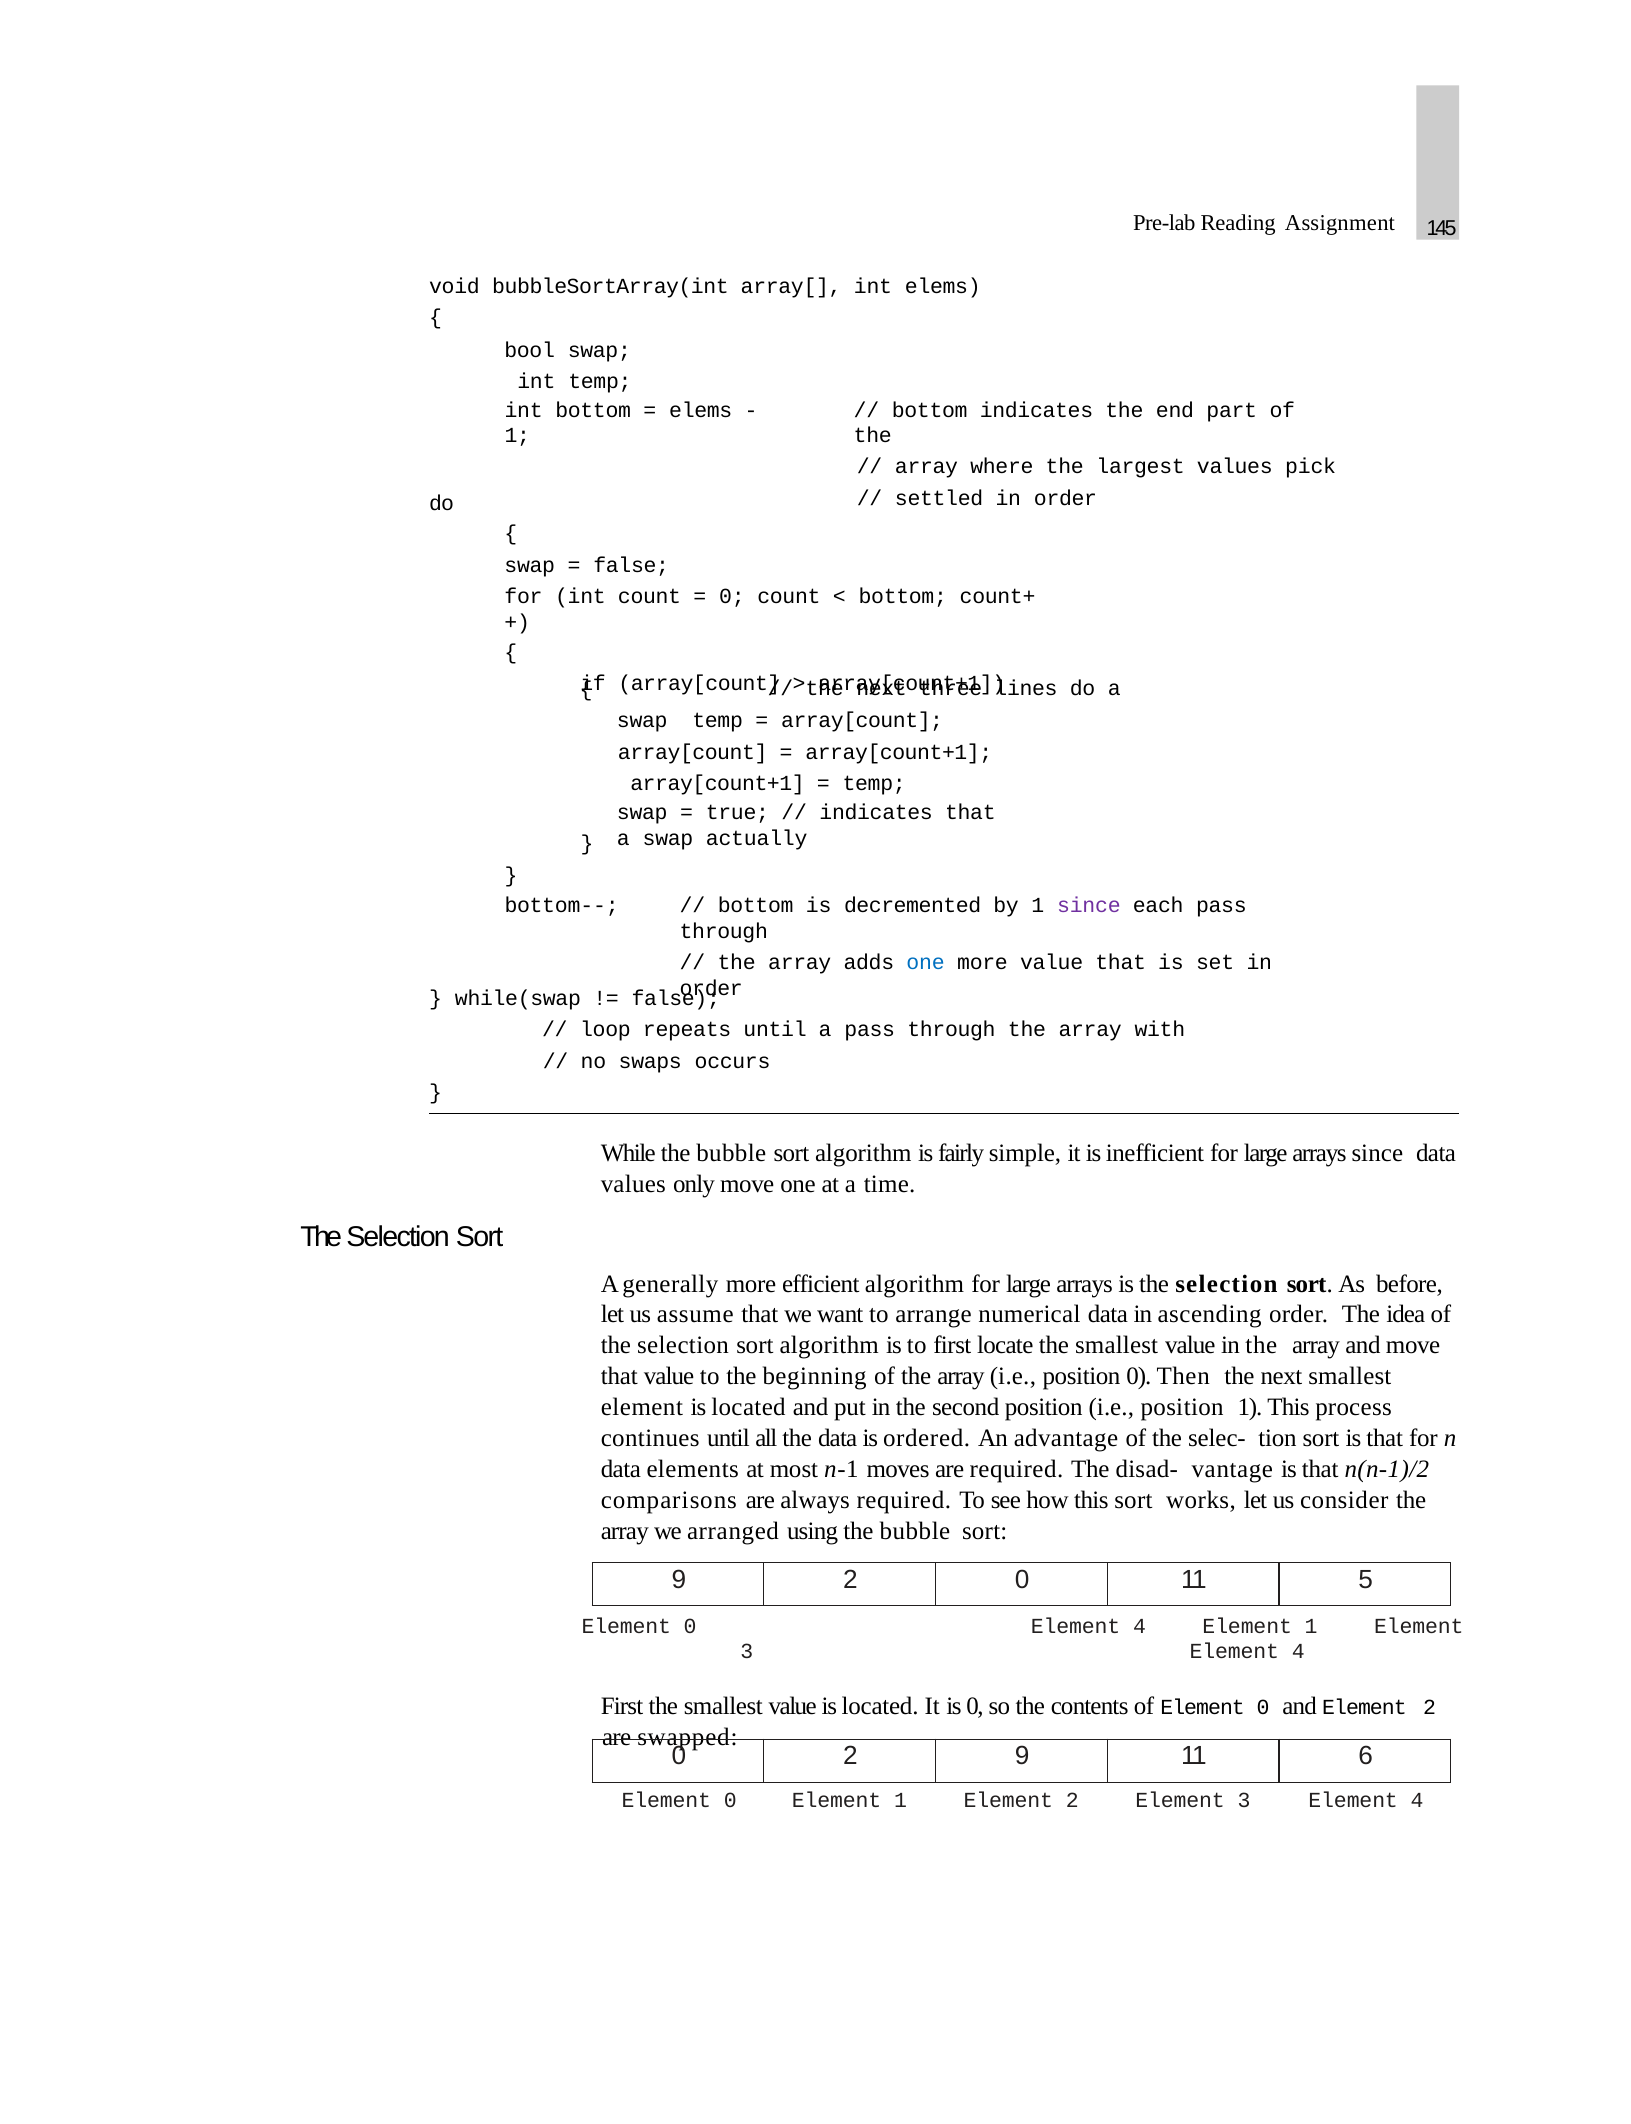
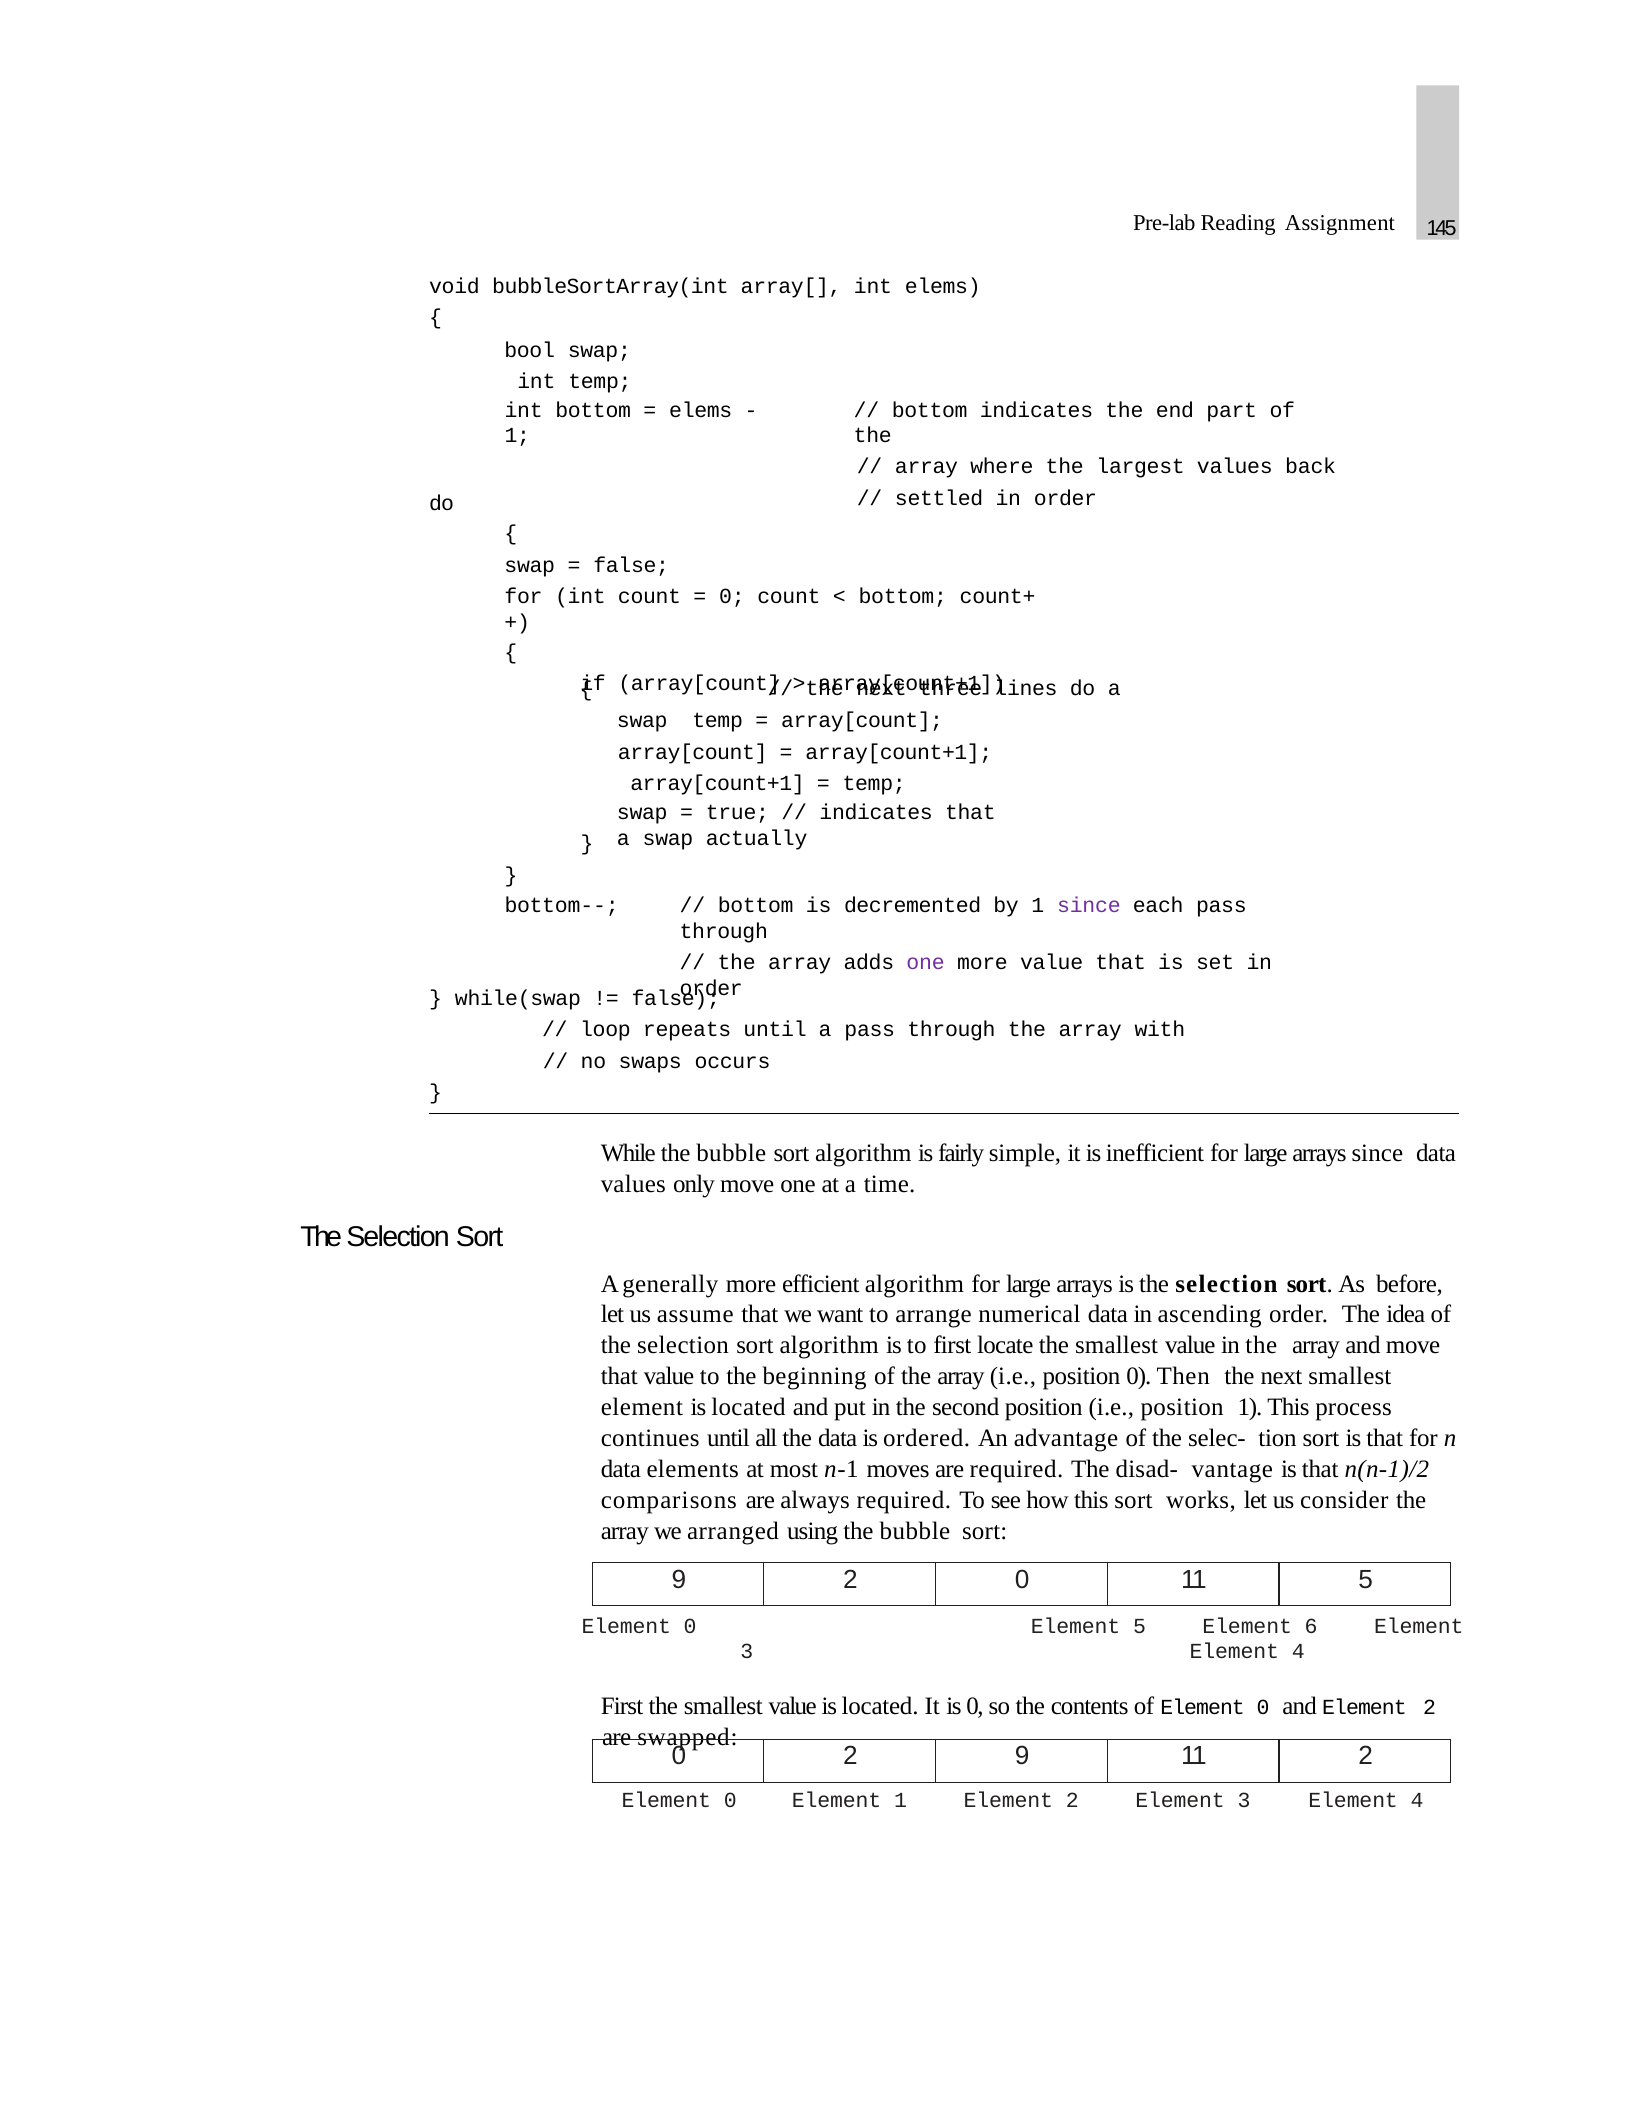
pick: pick -> back
one at (926, 963) colour: blue -> purple
0 Element 4: 4 -> 5
1 at (1311, 1626): 1 -> 6
11 6: 6 -> 2
